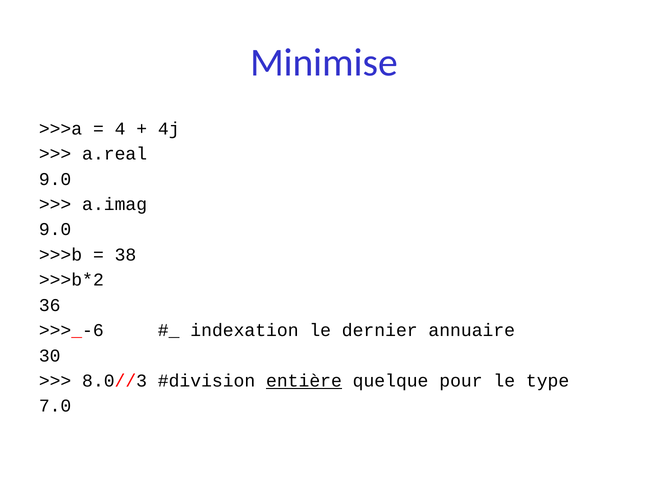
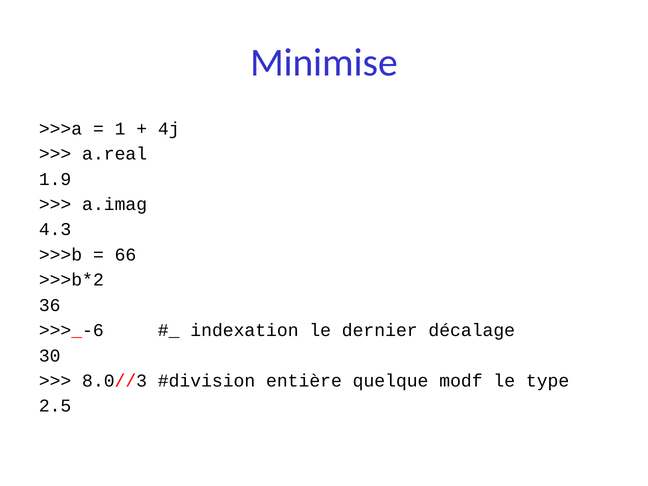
4: 4 -> 1
9.0 at (55, 179): 9.0 -> 1.9
9.0 at (55, 230): 9.0 -> 4.3
38: 38 -> 66
annuaire: annuaire -> décalage
entière underline: present -> none
pour: pour -> modf
7.0: 7.0 -> 2.5
